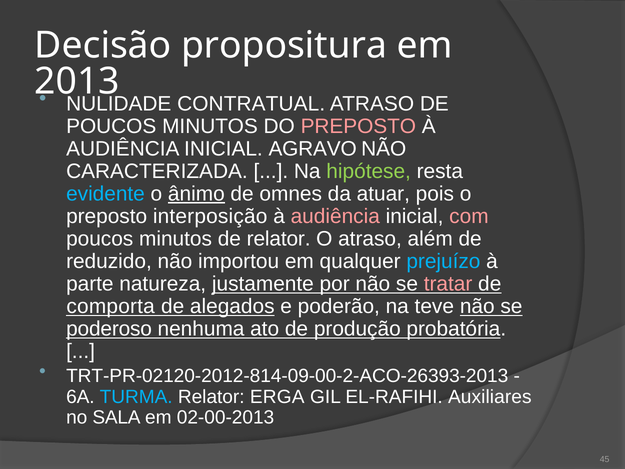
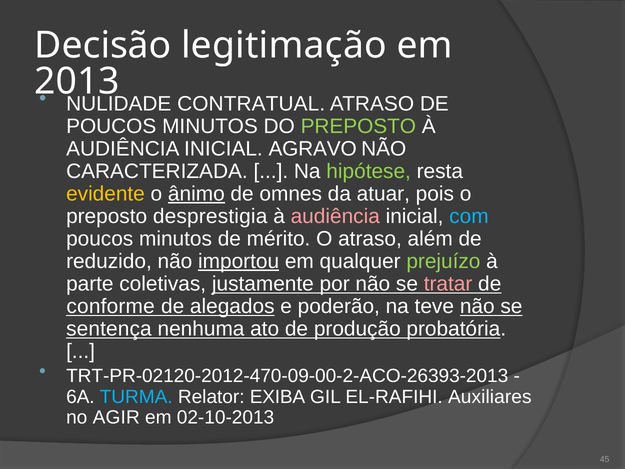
propositura: propositura -> legitimação
PREPOSTO at (358, 126) colour: pink -> light green
evidente colour: light blue -> yellow
interposição: interposição -> desprestigia
com colour: pink -> light blue
de relator: relator -> mérito
importou underline: none -> present
prejuízo colour: light blue -> light green
natureza: natureza -> coletivas
comporta: comporta -> conforme
poderoso: poderoso -> sentença
TRT-PR-02120-2012-814-09-00-2-ACO-26393-2013: TRT-PR-02120-2012-814-09-00-2-ACO-26393-2013 -> TRT-PR-02120-2012-470-09-00-2-ACO-26393-2013
ERGA: ERGA -> EXIBA
SALA: SALA -> AGIR
02-00-2013: 02-00-2013 -> 02-10-2013
